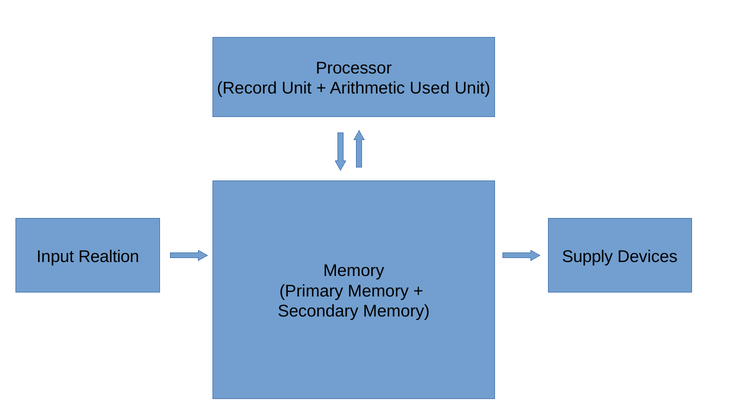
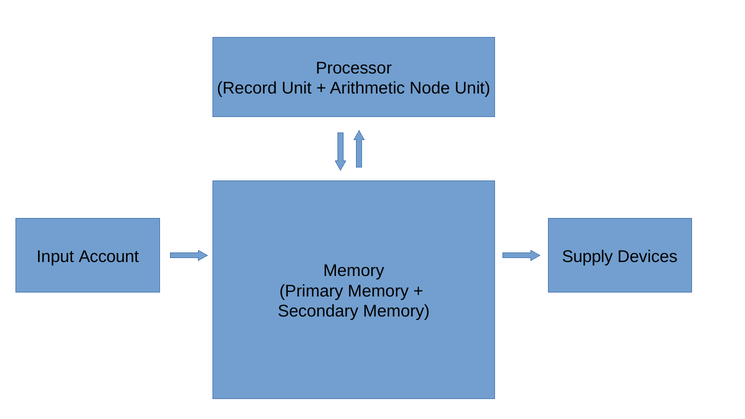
Used: Used -> Node
Realtion: Realtion -> Account
